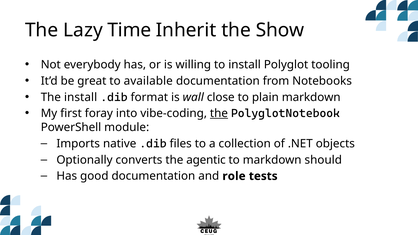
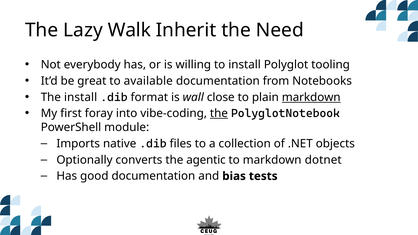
Time: Time -> Walk
Show: Show -> Need
markdown at (311, 97) underline: none -> present
should: should -> dotnet
role: role -> bias
